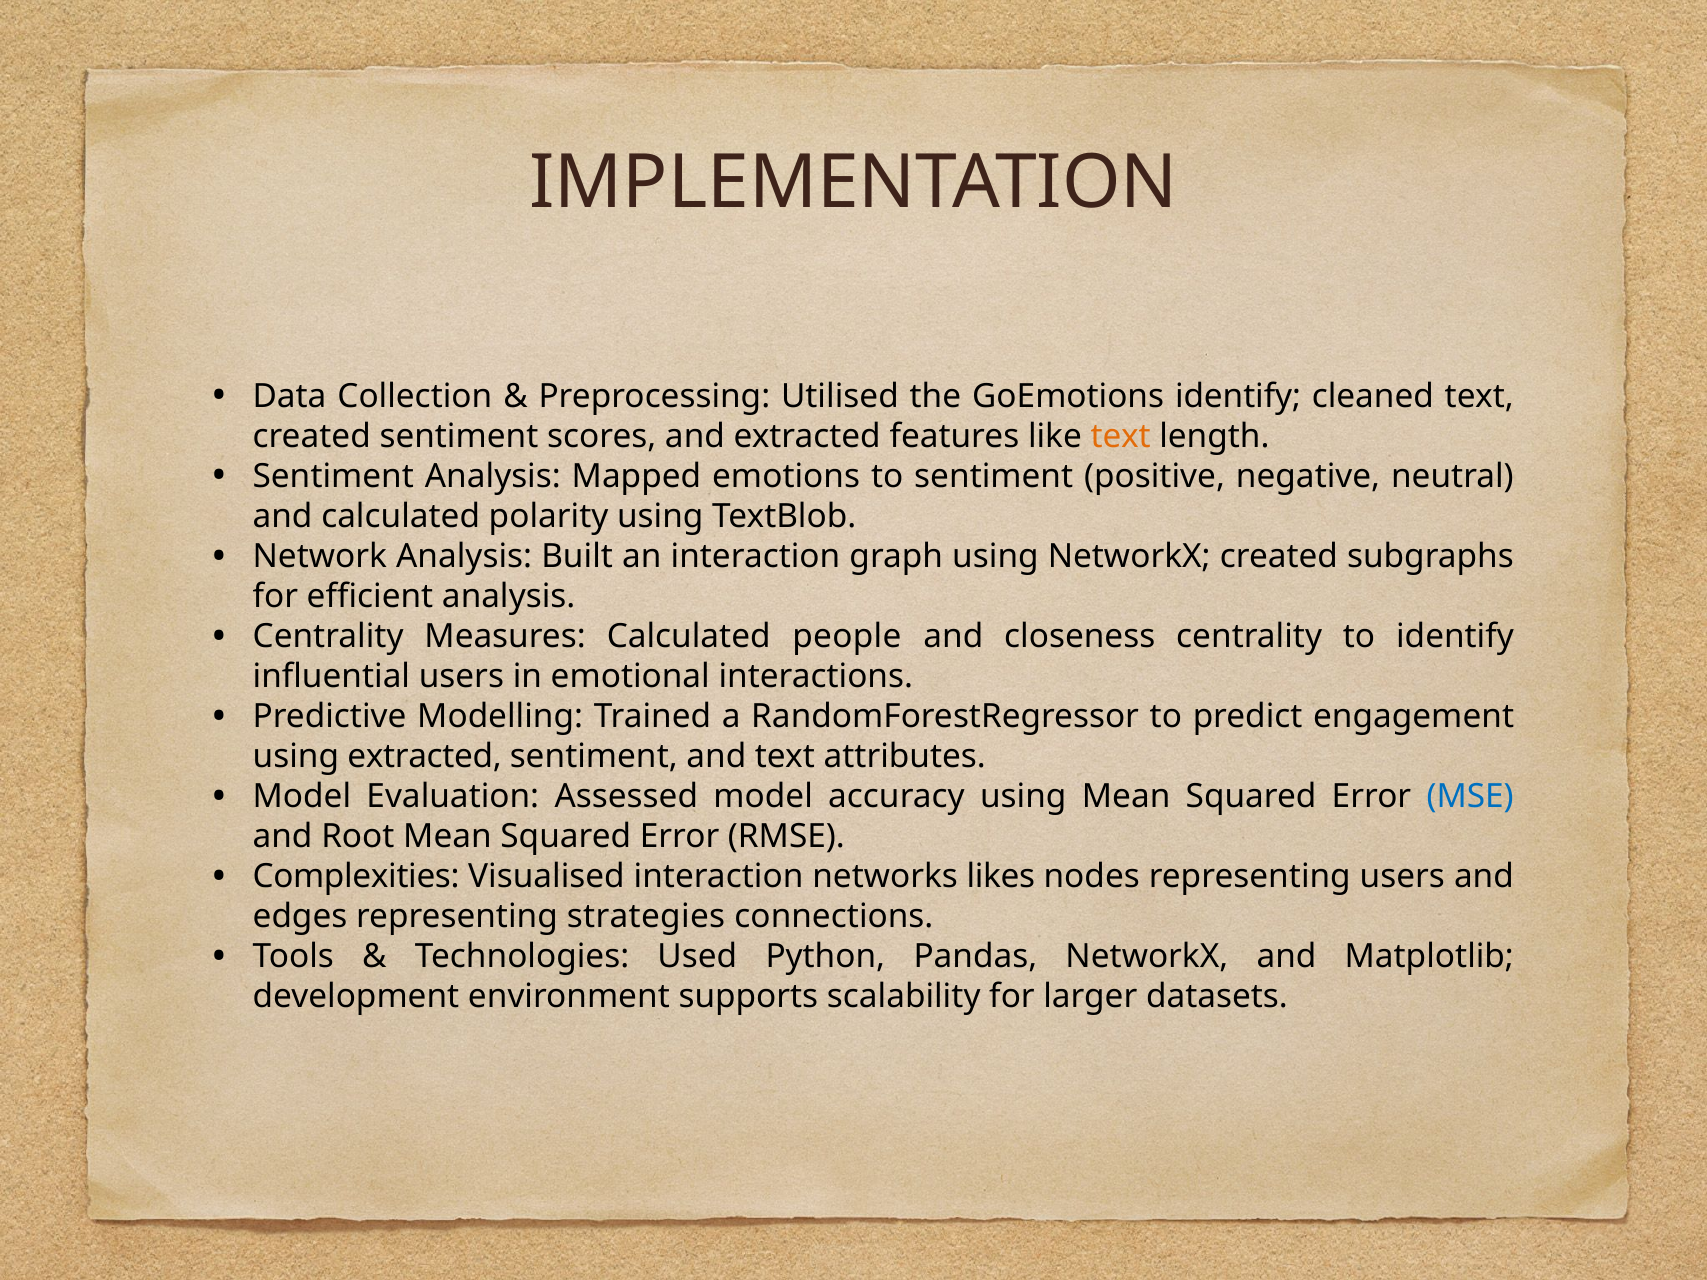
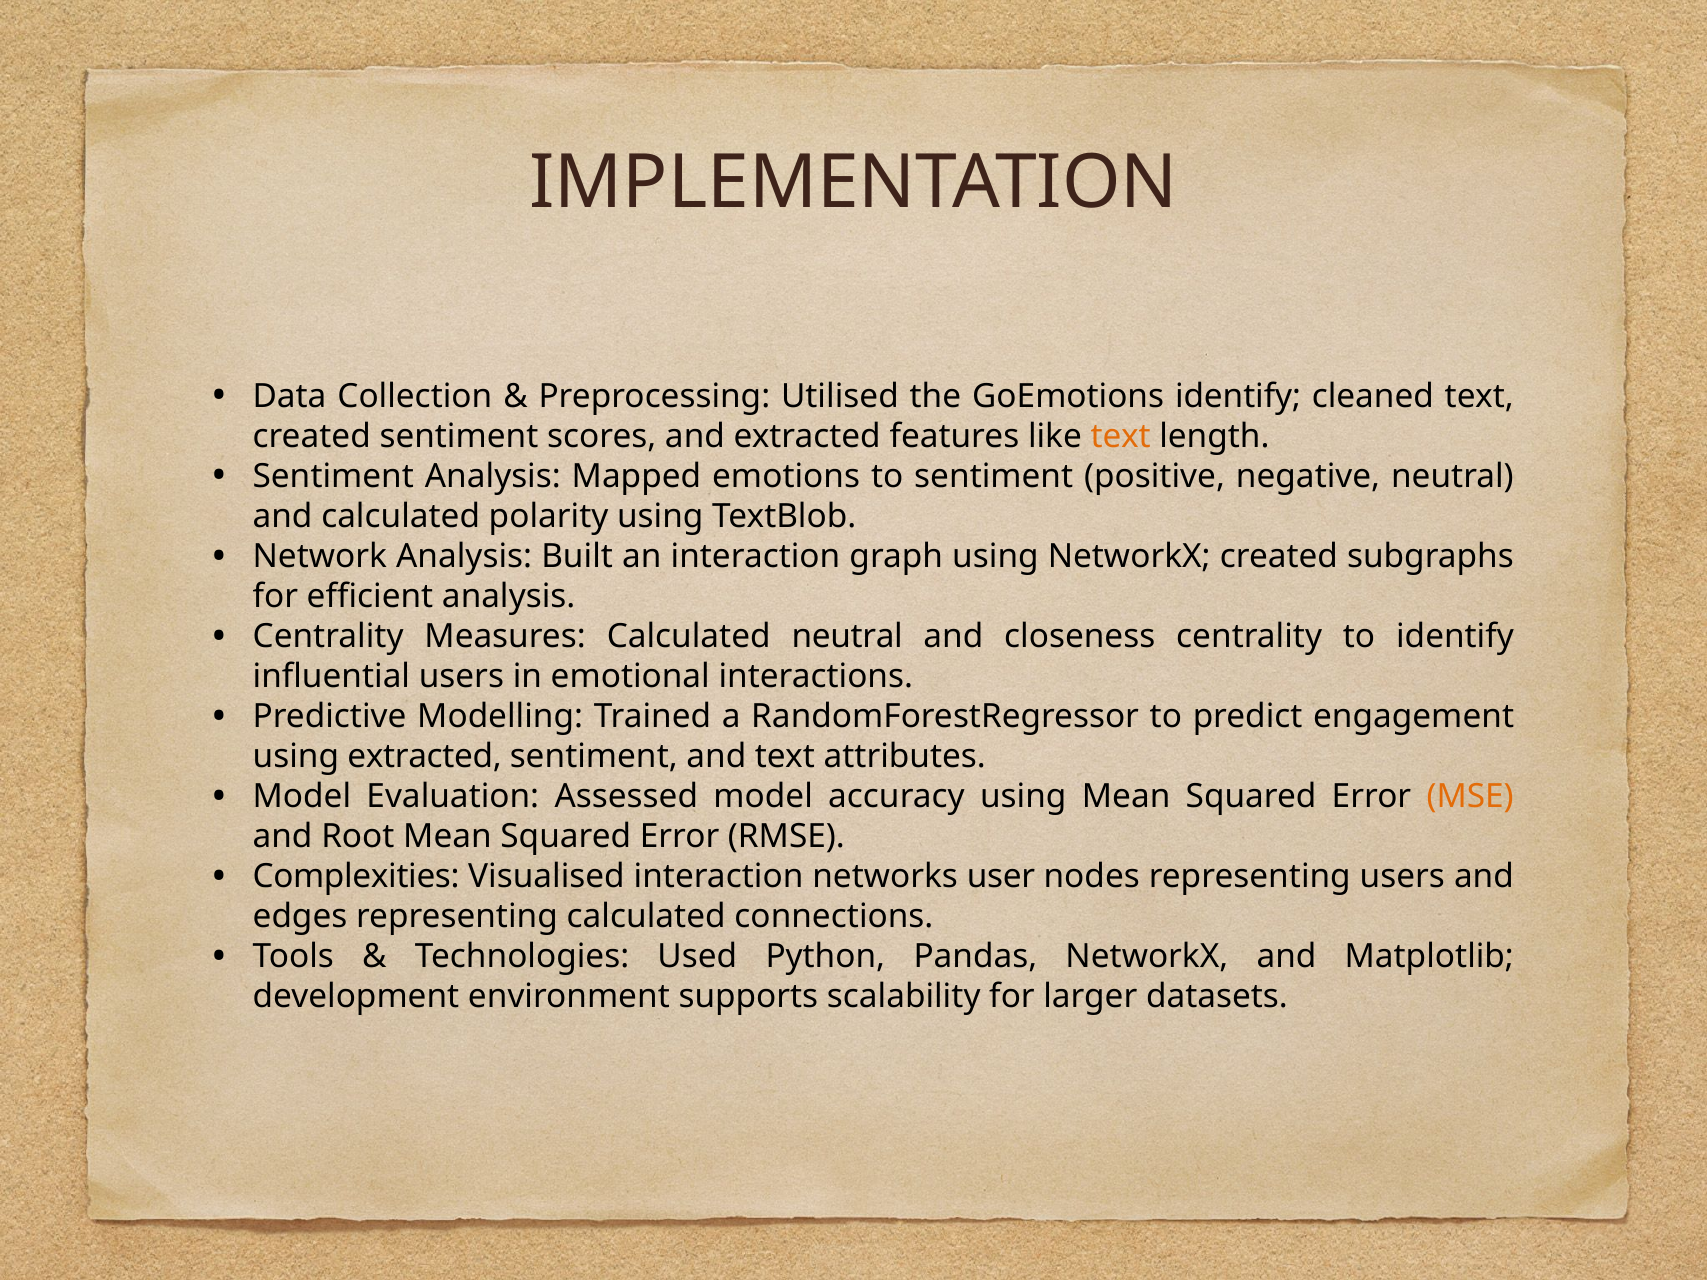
Calculated people: people -> neutral
MSE colour: blue -> orange
likes: likes -> user
representing strategies: strategies -> calculated
